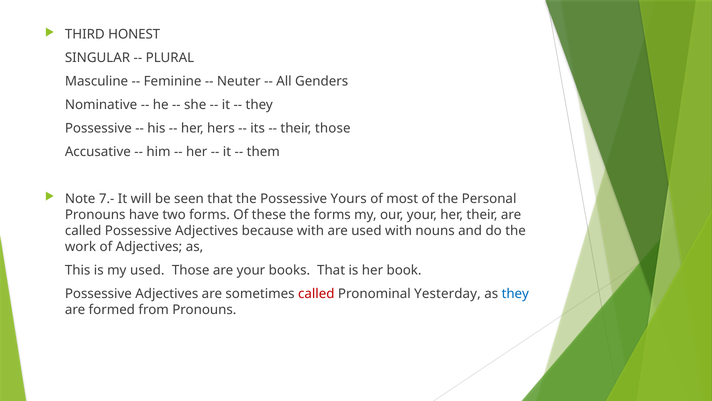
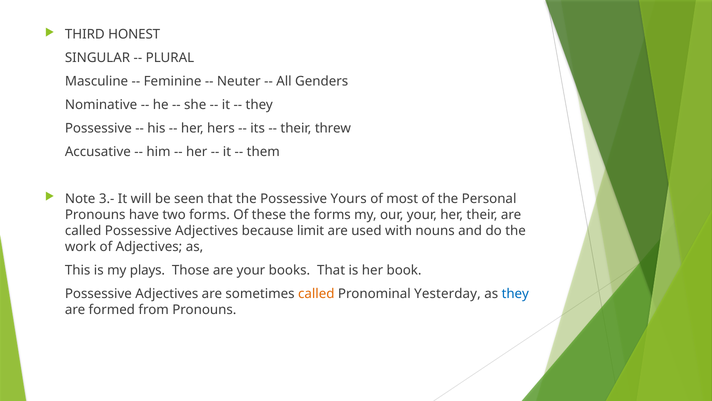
their those: those -> threw
7.-: 7.- -> 3.-
because with: with -> limit
my used: used -> plays
called at (316, 294) colour: red -> orange
